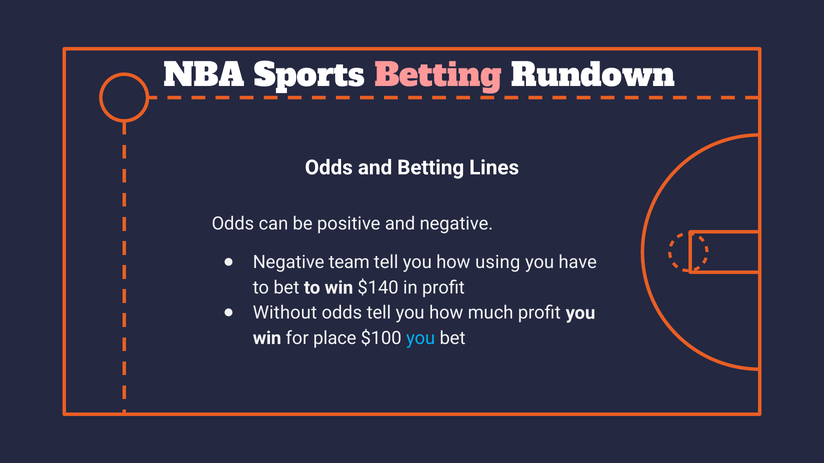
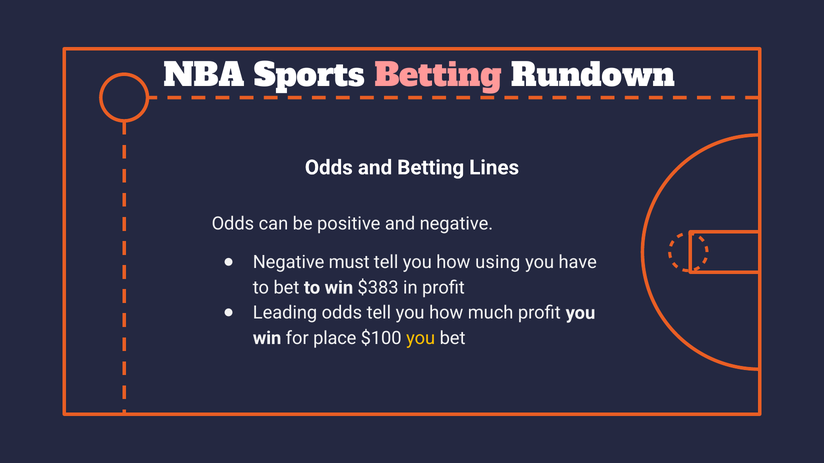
team: team -> must
$140: $140 -> $383
Without: Without -> Leading
you at (421, 338) colour: light blue -> yellow
